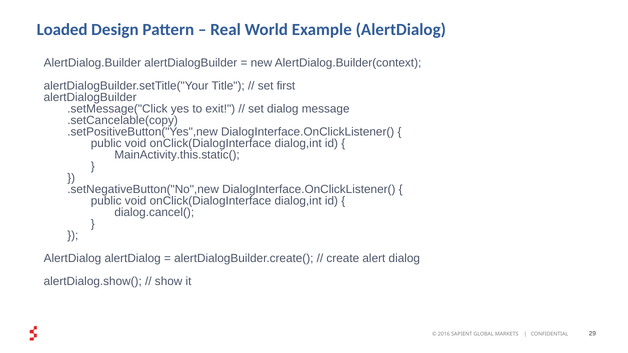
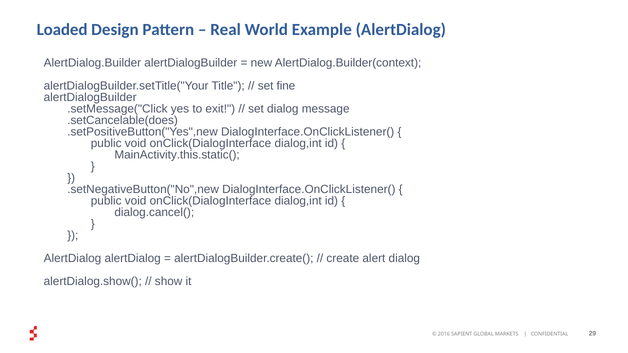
first: first -> fine
.setCancelable(copy: .setCancelable(copy -> .setCancelable(does
